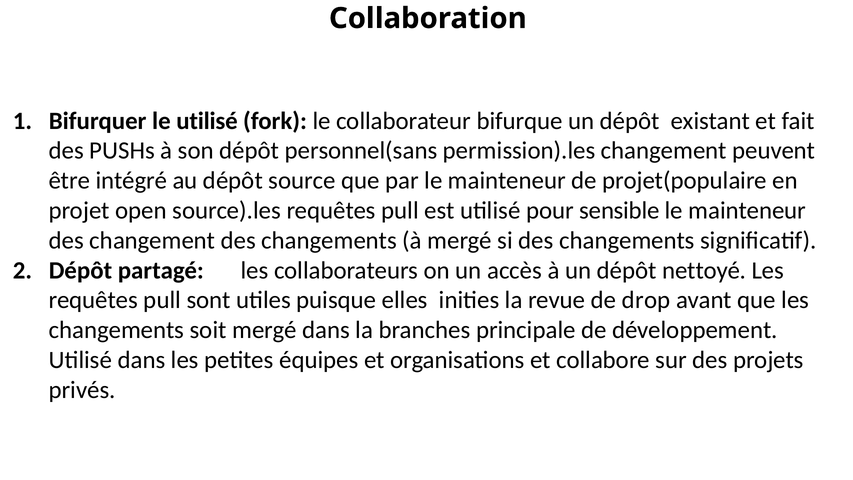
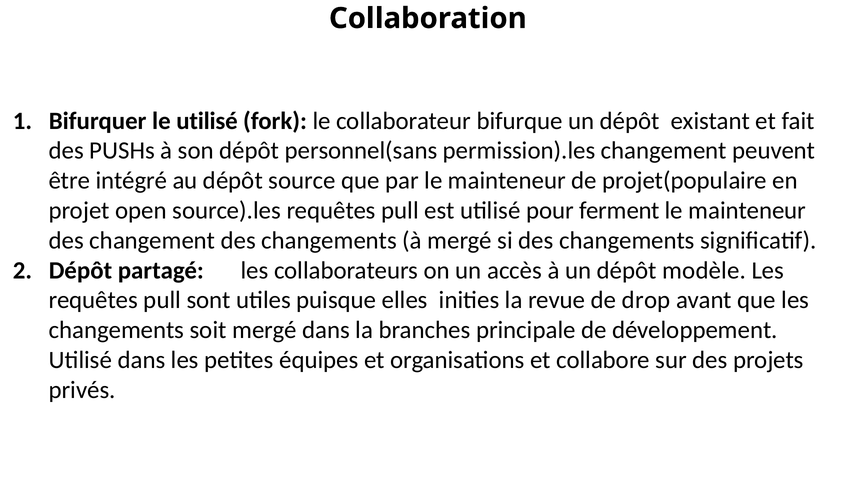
sensible: sensible -> ferment
nettoyé: nettoyé -> modèle
